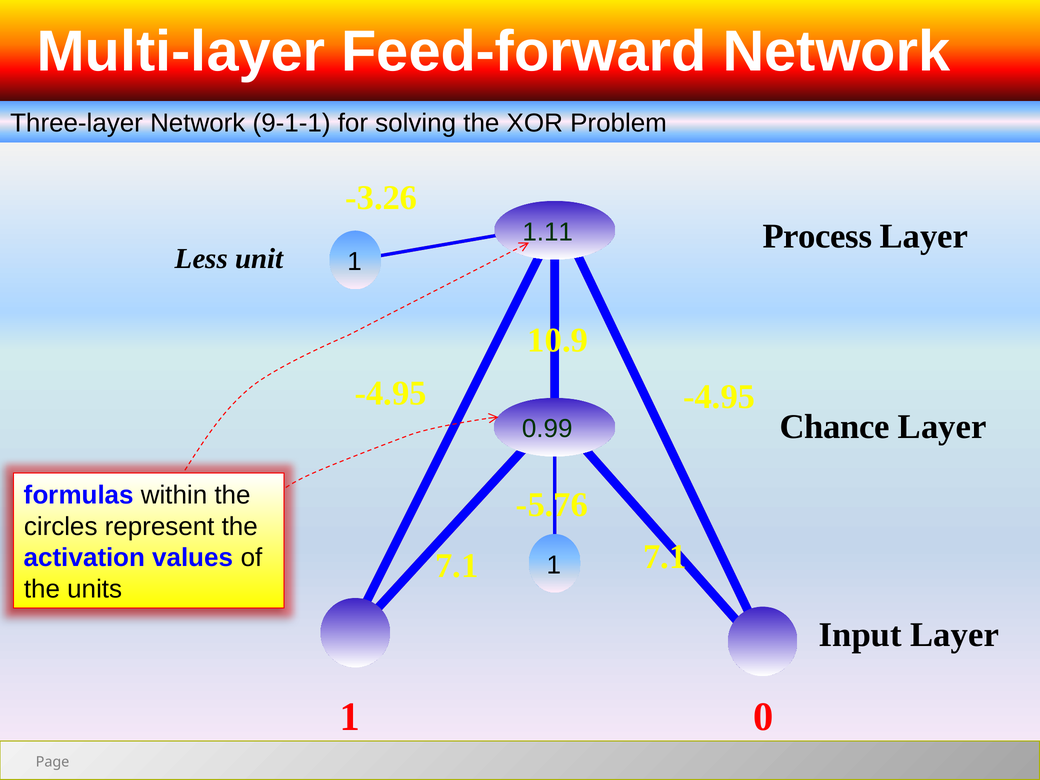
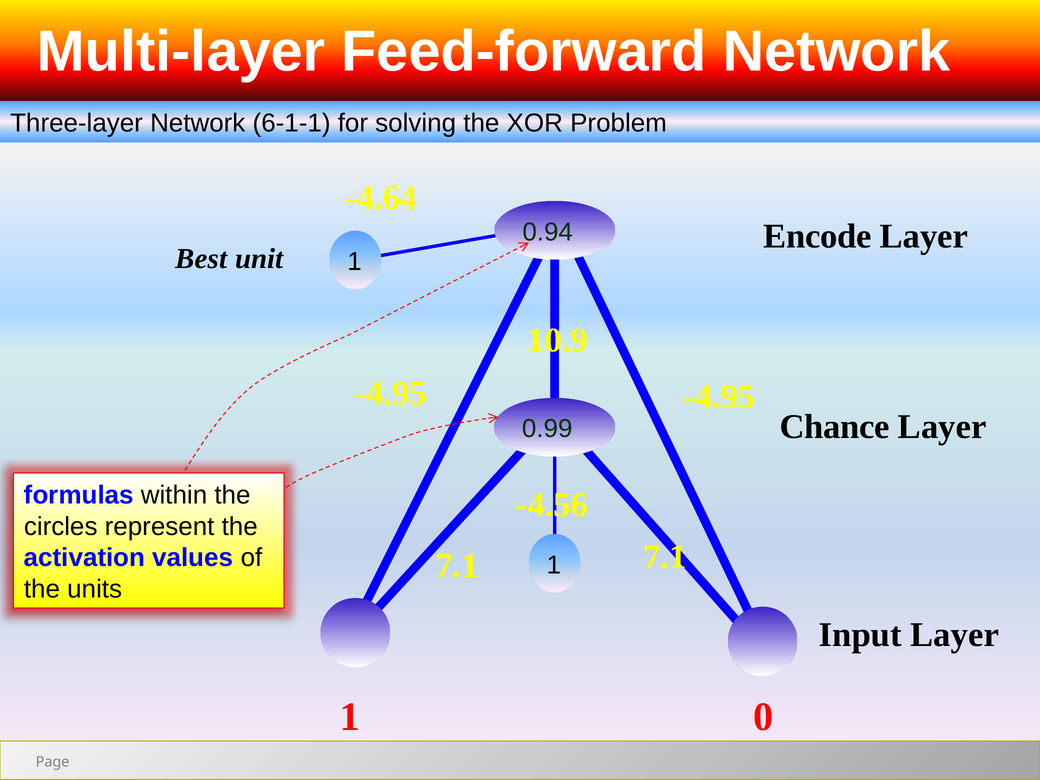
9-1-1: 9-1-1 -> 6-1-1
-3.26: -3.26 -> -4.64
1.11: 1.11 -> 0.94
Process: Process -> Encode
Less: Less -> Best
-5.76: -5.76 -> -4.56
